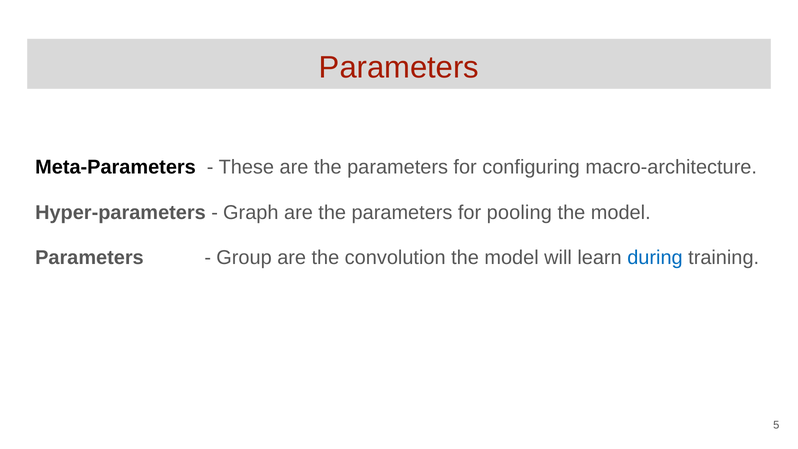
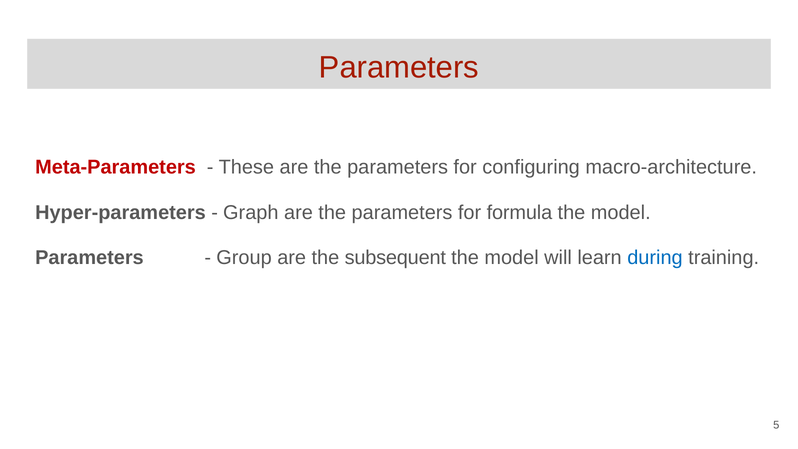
Meta-Parameters colour: black -> red
pooling: pooling -> formula
convolution: convolution -> subsequent
